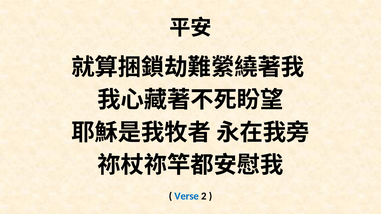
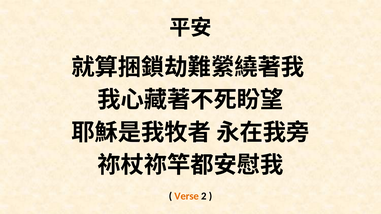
Verse colour: blue -> orange
